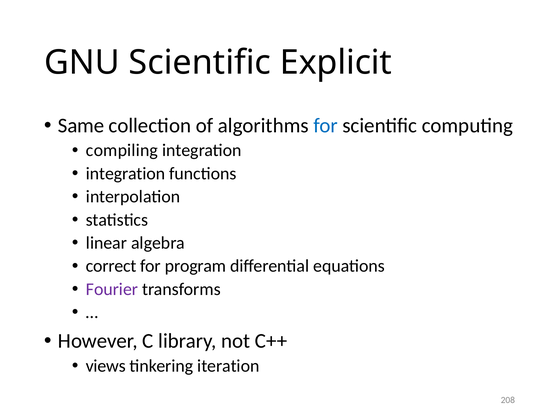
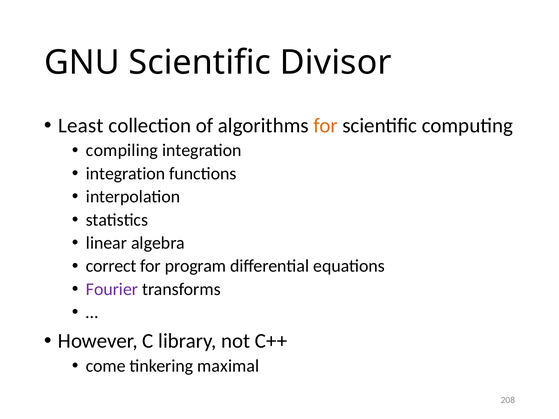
Explicit: Explicit -> Divisor
Same: Same -> Least
for at (326, 126) colour: blue -> orange
views: views -> come
iteration: iteration -> maximal
